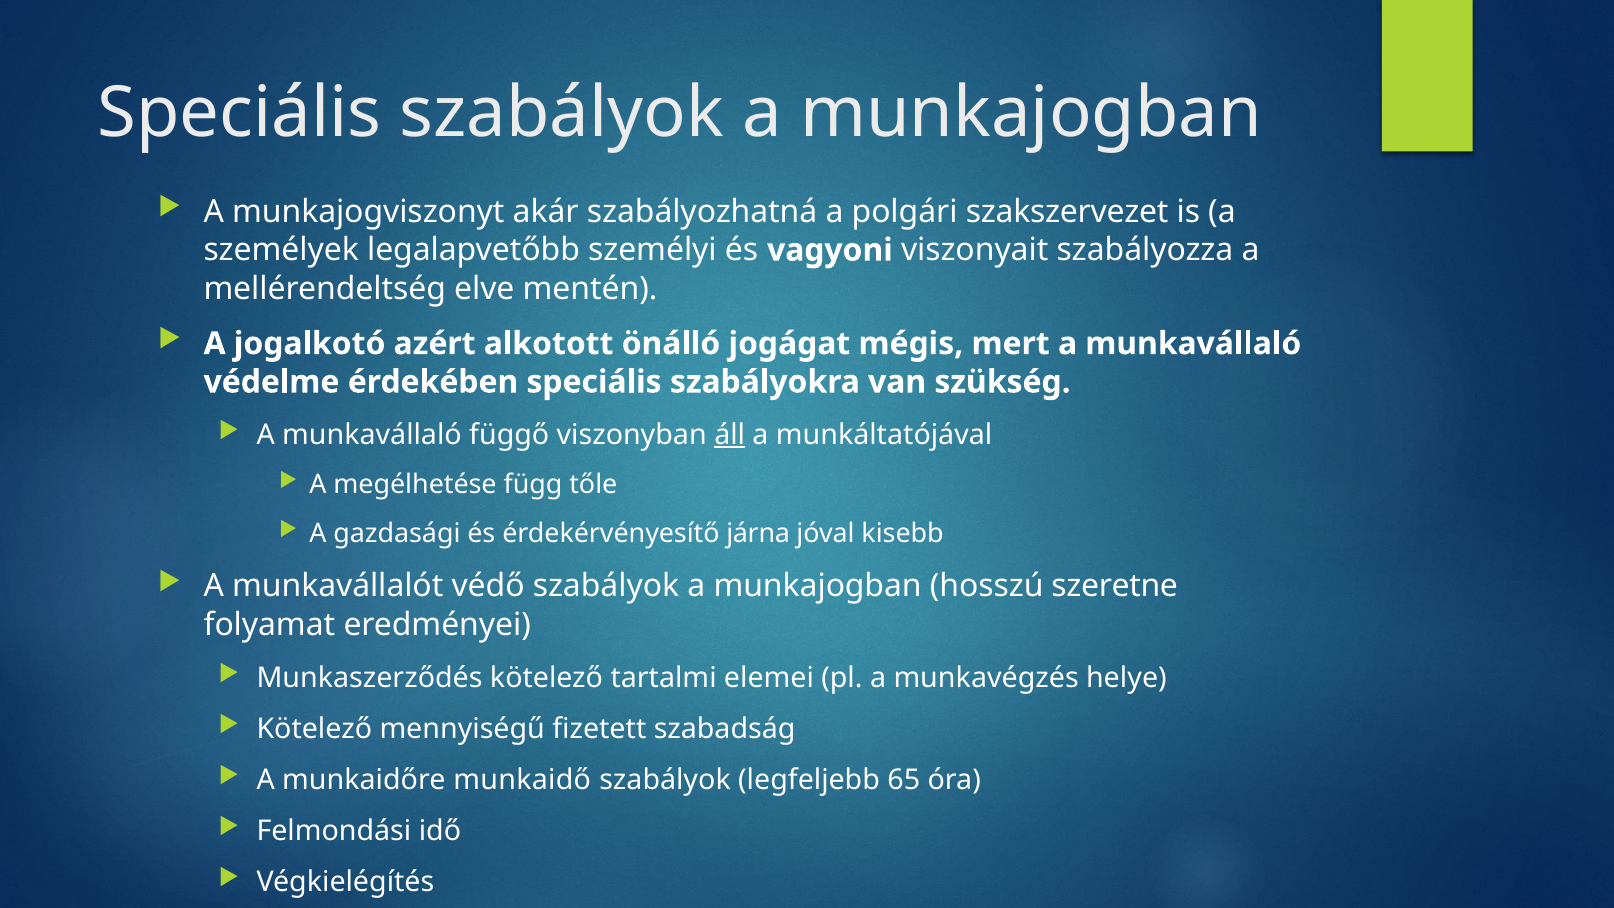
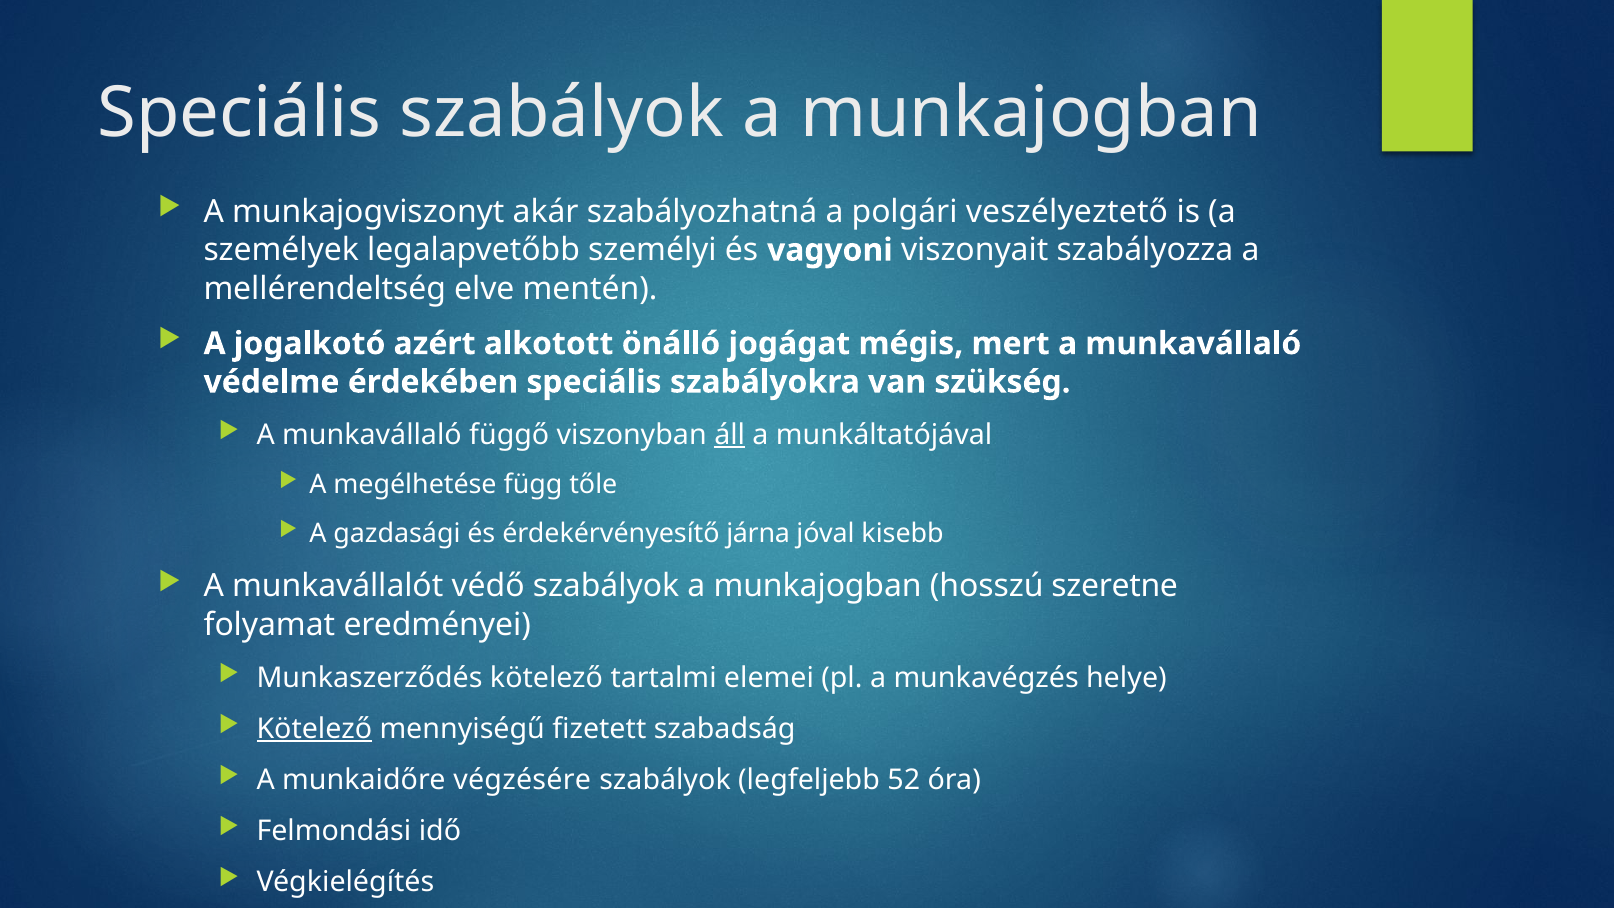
szakszervezet: szakszervezet -> veszélyeztető
Kötelező at (314, 729) underline: none -> present
munkaidő: munkaidő -> végzésére
65: 65 -> 52
